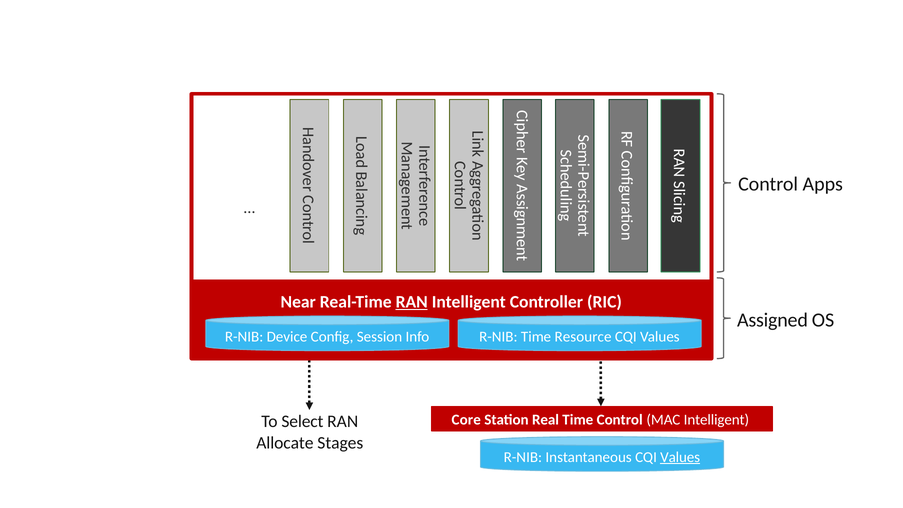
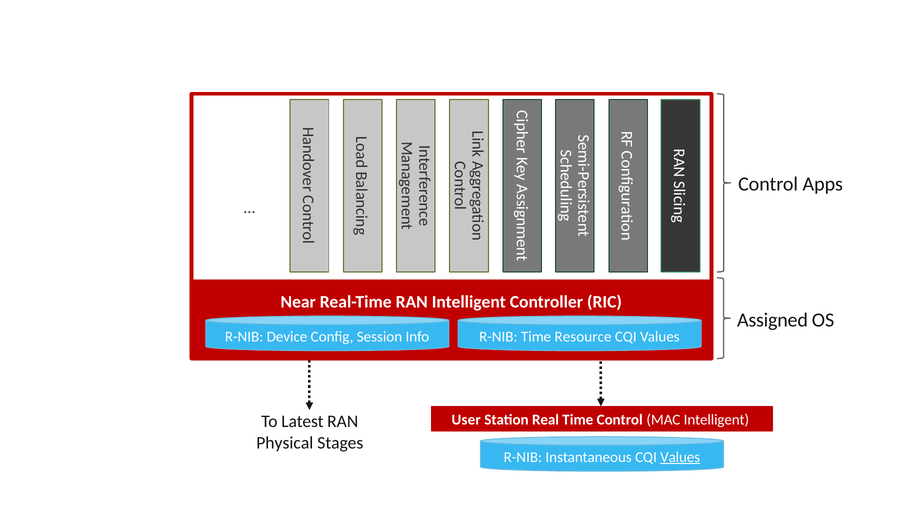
RAN at (412, 302) underline: present -> none
Core: Core -> User
Select: Select -> Latest
Allocate: Allocate -> Physical
